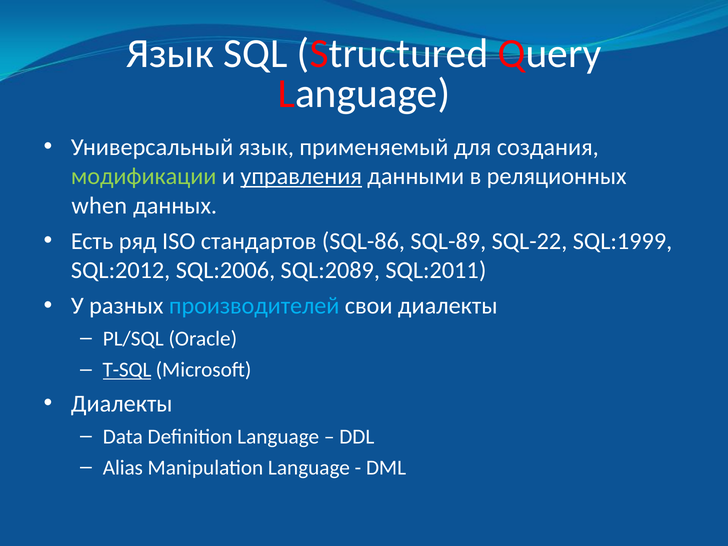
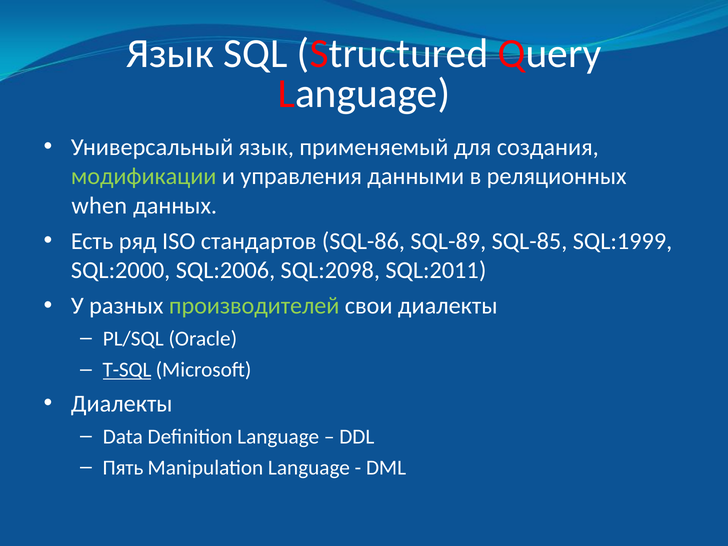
управления underline: present -> none
SQL-22: SQL-22 -> SQL-85
SQL:2012: SQL:2012 -> SQL:2000
SQL:2089: SQL:2089 -> SQL:2098
производителей colour: light blue -> light green
Alias: Alias -> Пять
